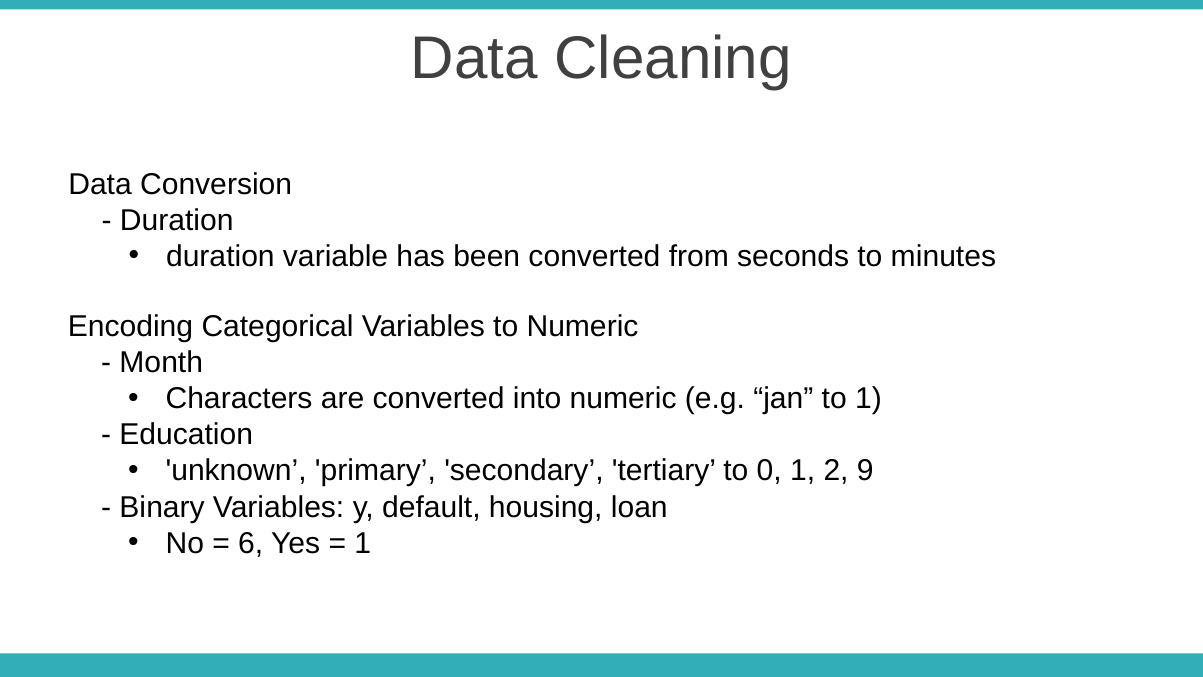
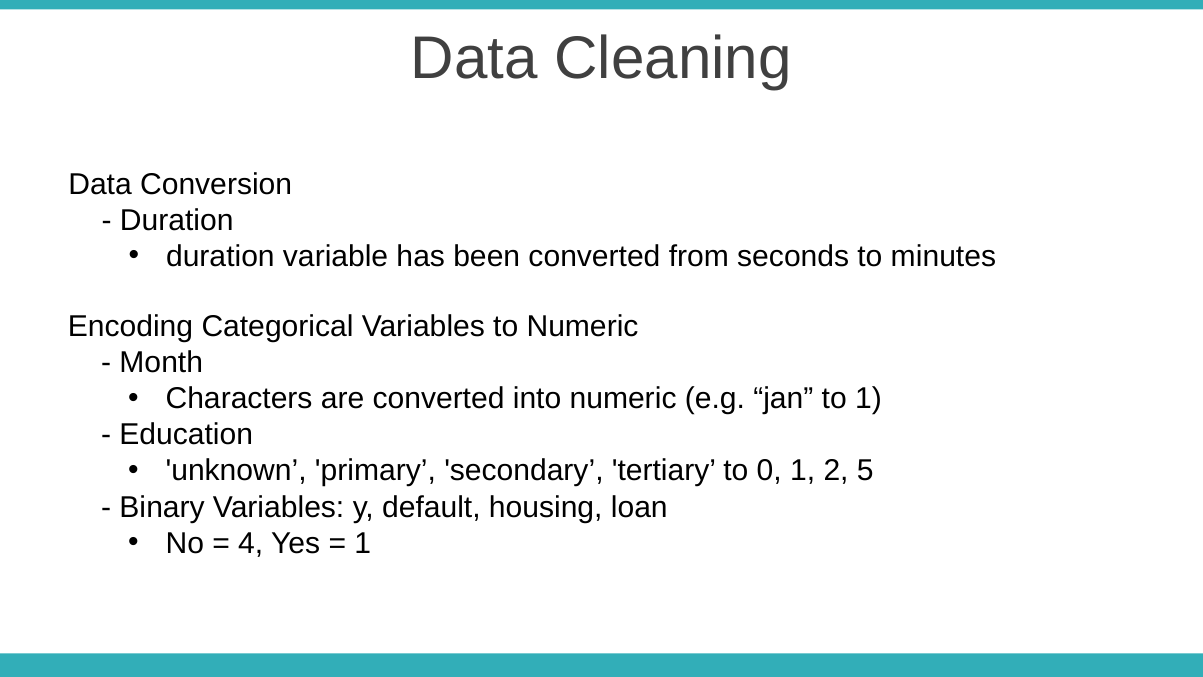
9: 9 -> 5
6: 6 -> 4
